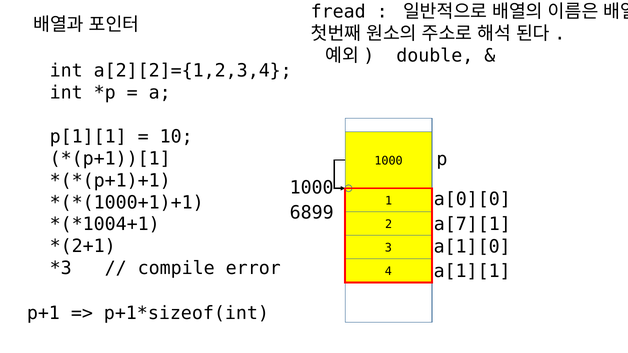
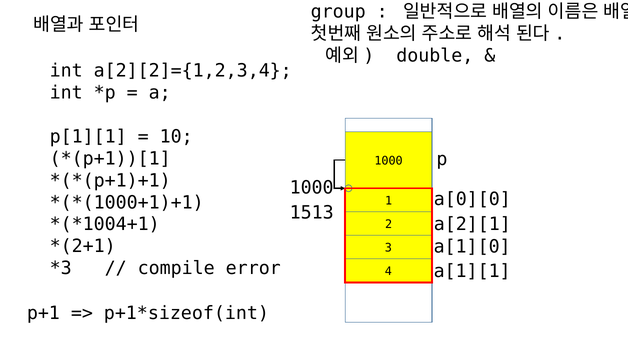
fread: fread -> group
6899: 6899 -> 1513
a[7][1: a[7][1 -> a[2][1
